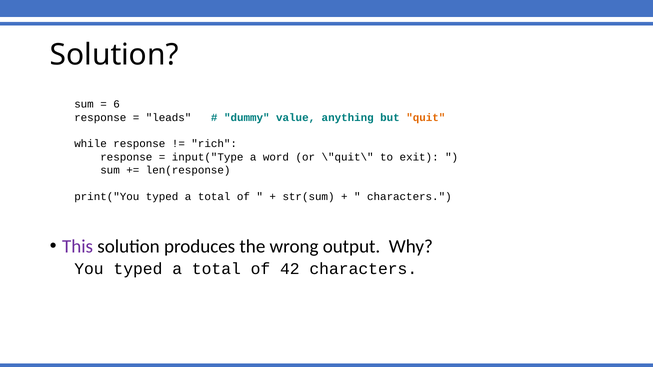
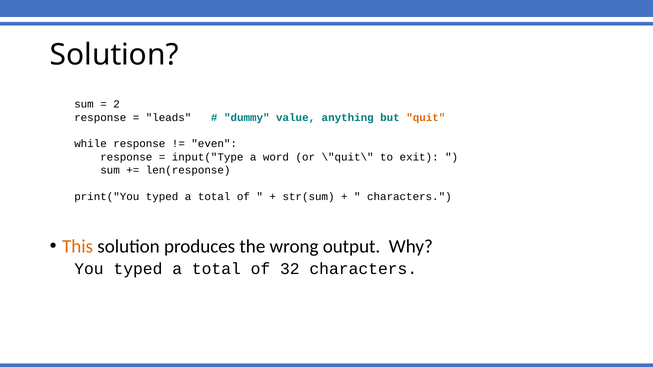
6: 6 -> 2
rich: rich -> even
This colour: purple -> orange
42: 42 -> 32
